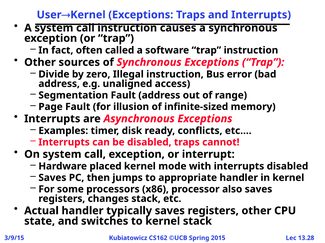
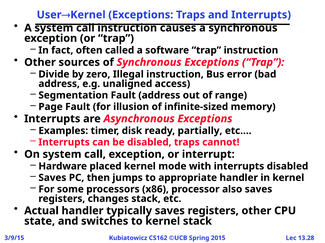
conflicts: conflicts -> partially
